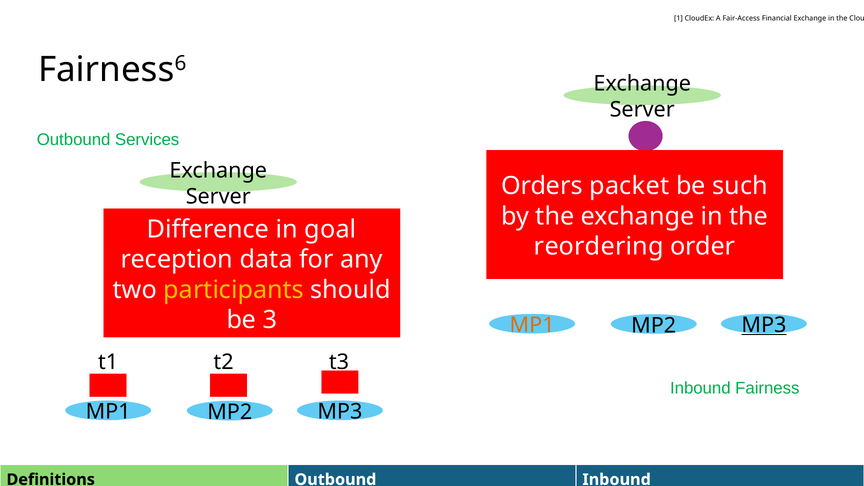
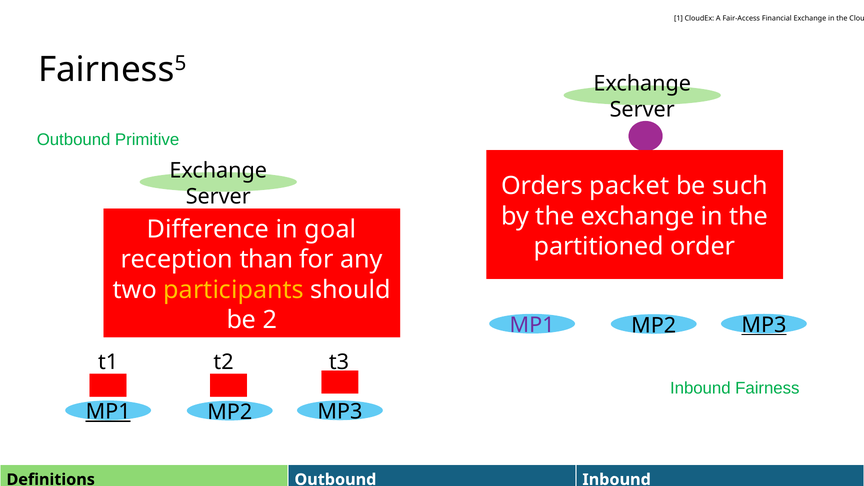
6: 6 -> 5
Services: Services -> Primitive
reordering: reordering -> partitioned
data: data -> than
3: 3 -> 2
MP1 at (532, 325) colour: orange -> purple
MP1 at (108, 412) underline: none -> present
